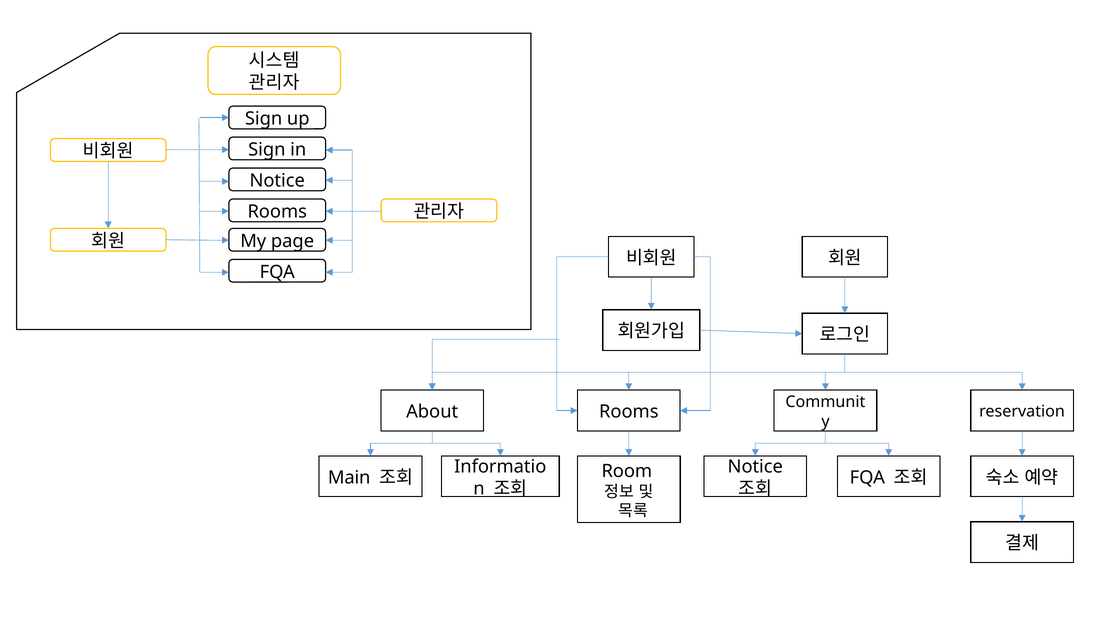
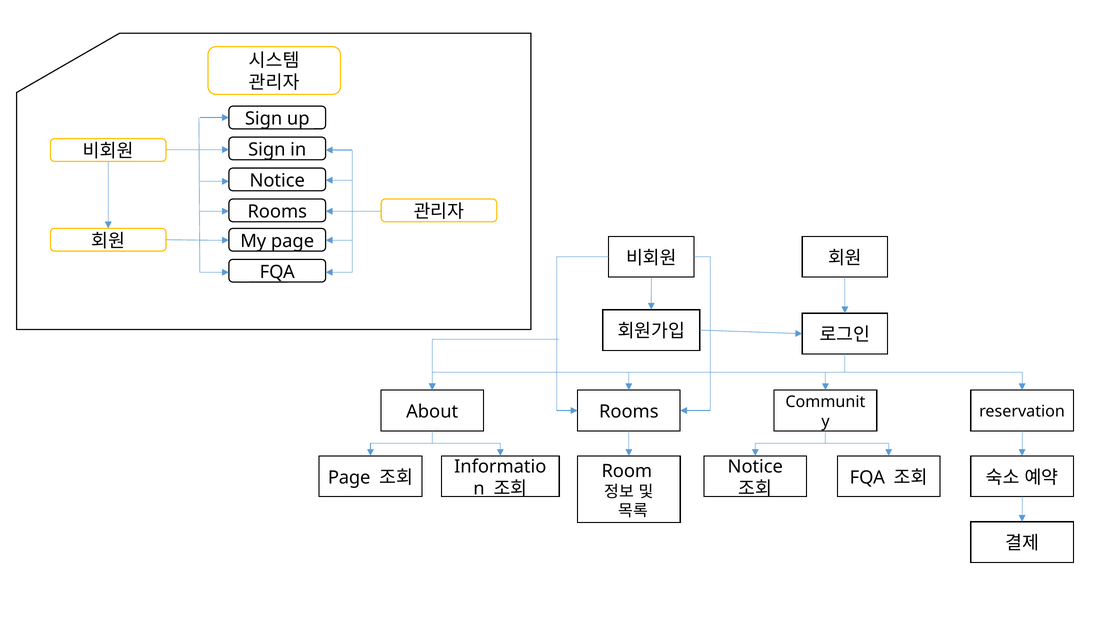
Main at (349, 478): Main -> Page
